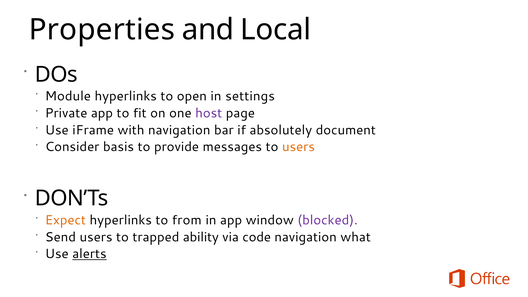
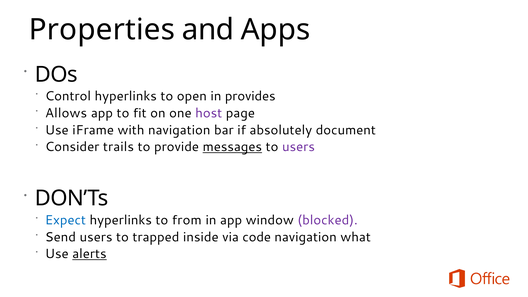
Local: Local -> Apps
Module: Module -> Control
settings: settings -> provides
Private: Private -> Allows
basis: basis -> trails
messages underline: none -> present
users at (298, 147) colour: orange -> purple
Expect colour: orange -> blue
ability: ability -> inside
